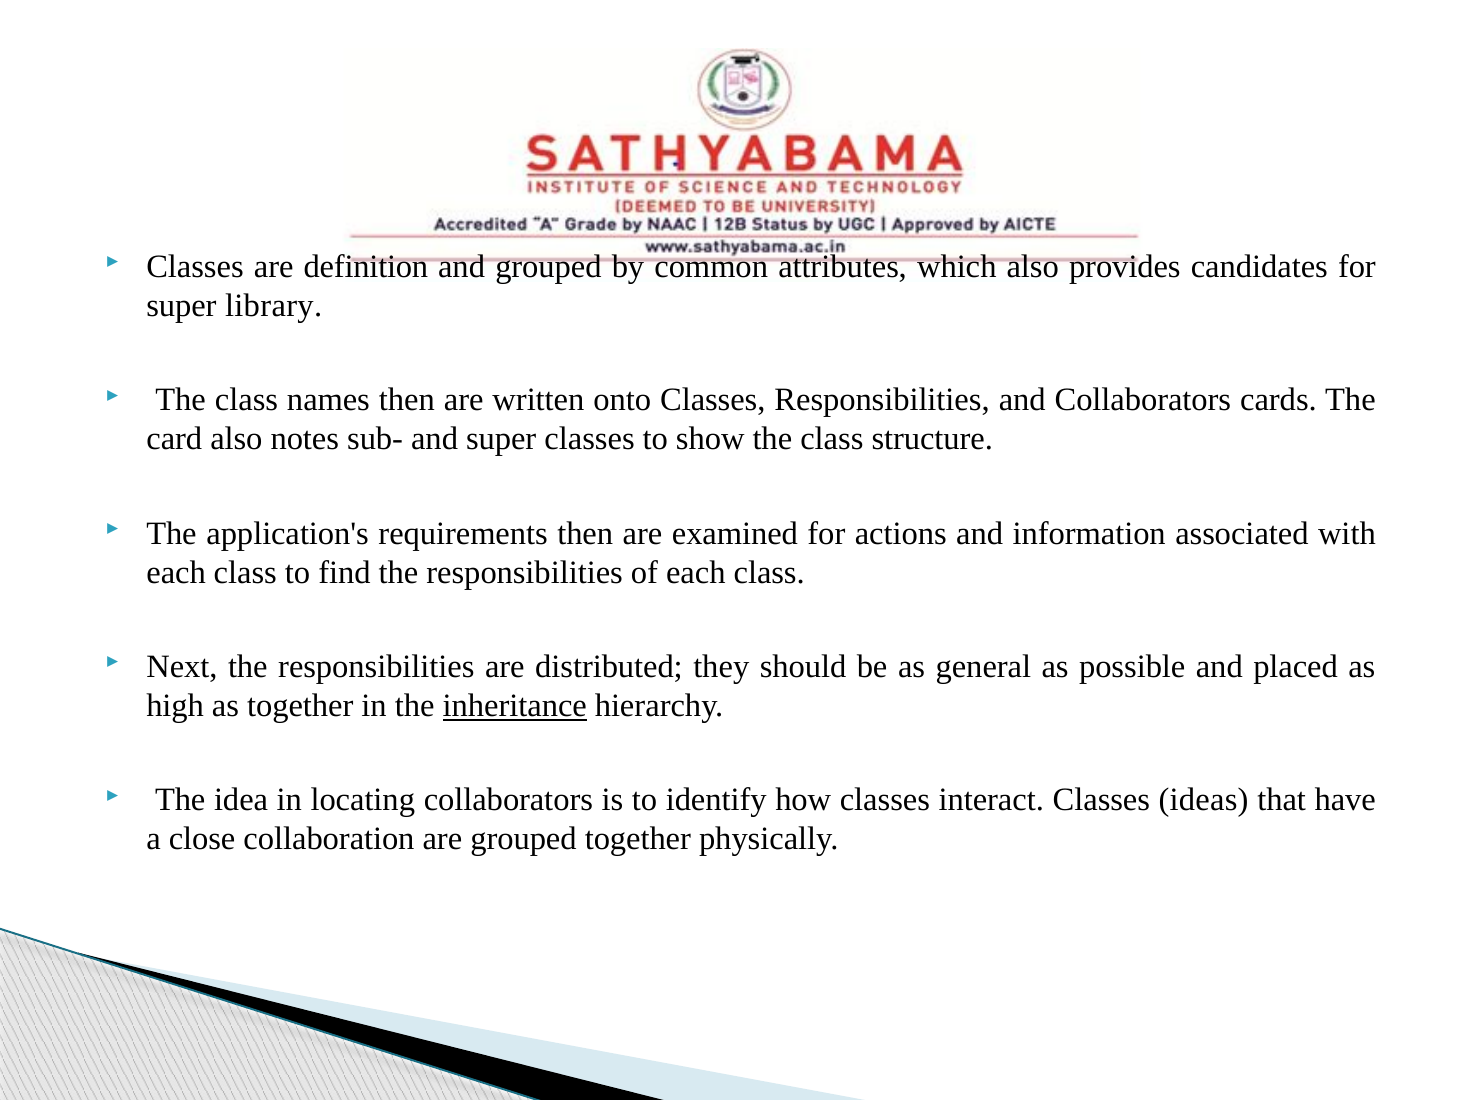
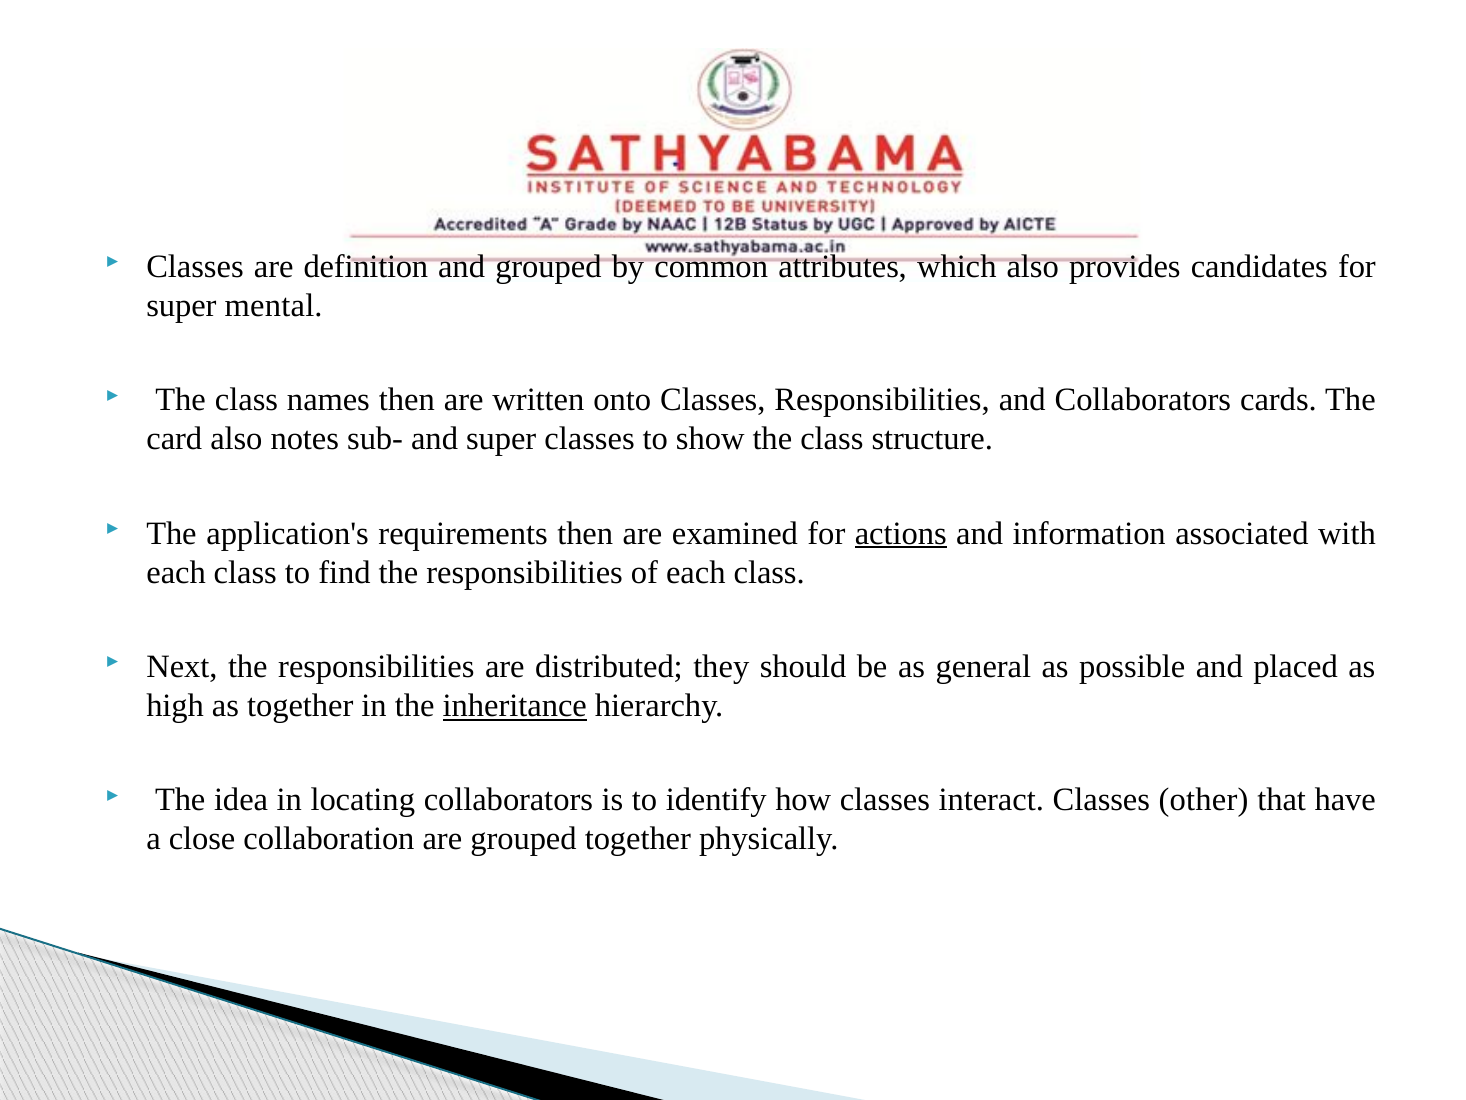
library: library -> mental
actions underline: none -> present
ideas: ideas -> other
